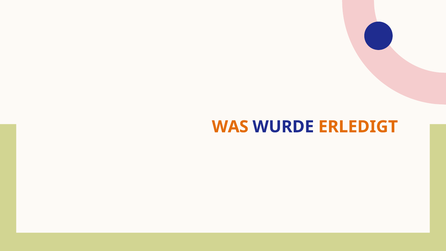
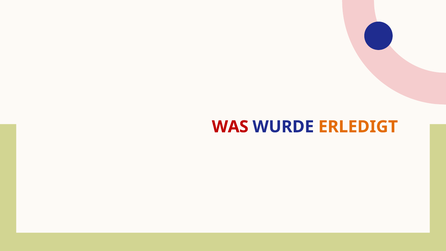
WAS colour: orange -> red
